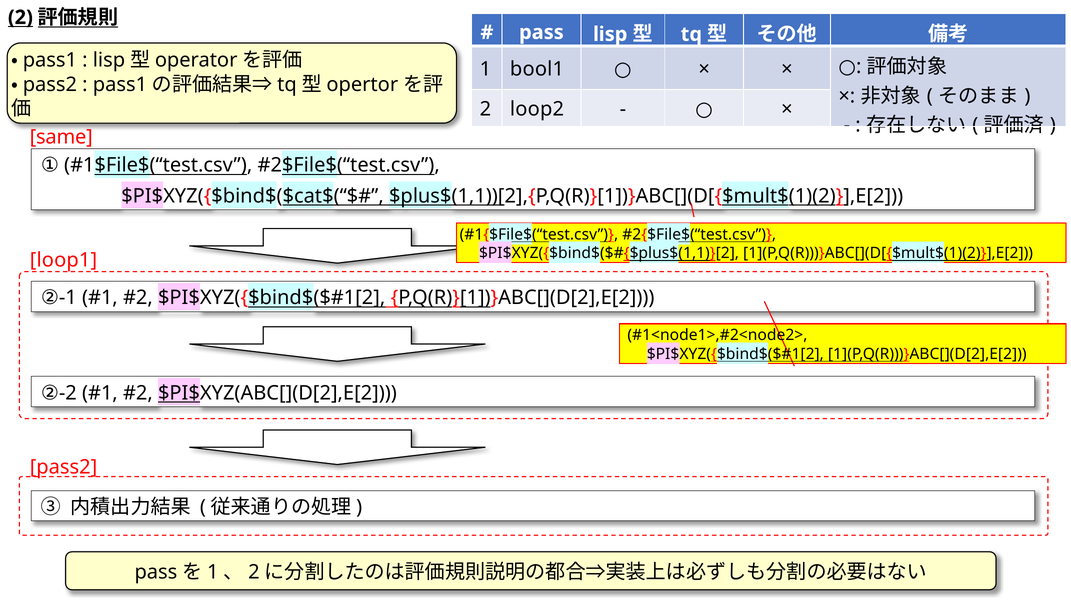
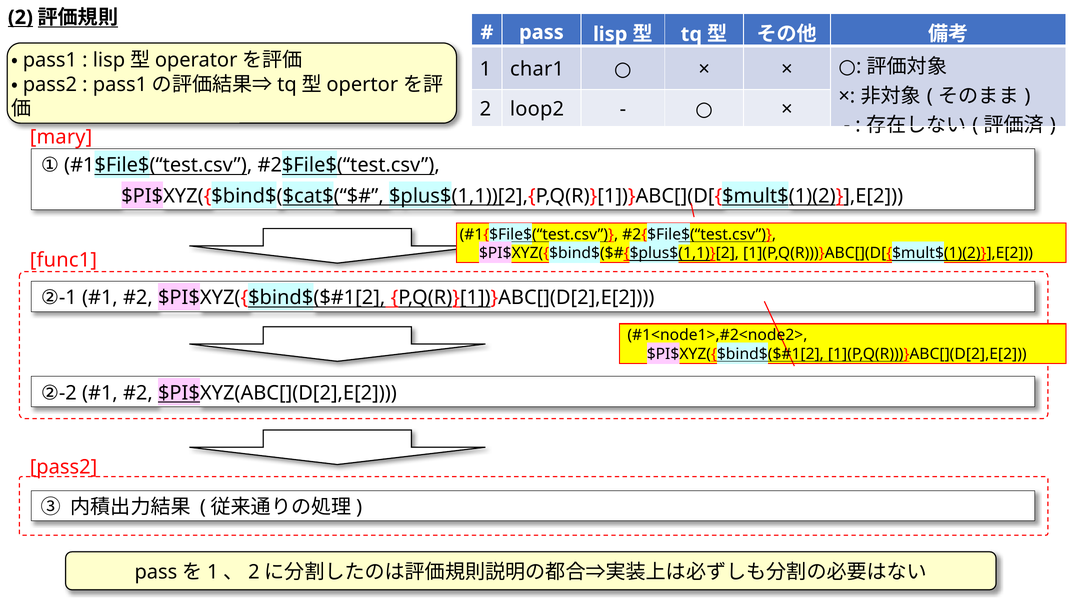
bool1: bool1 -> char1
same: same -> mary
loop1: loop1 -> func1
